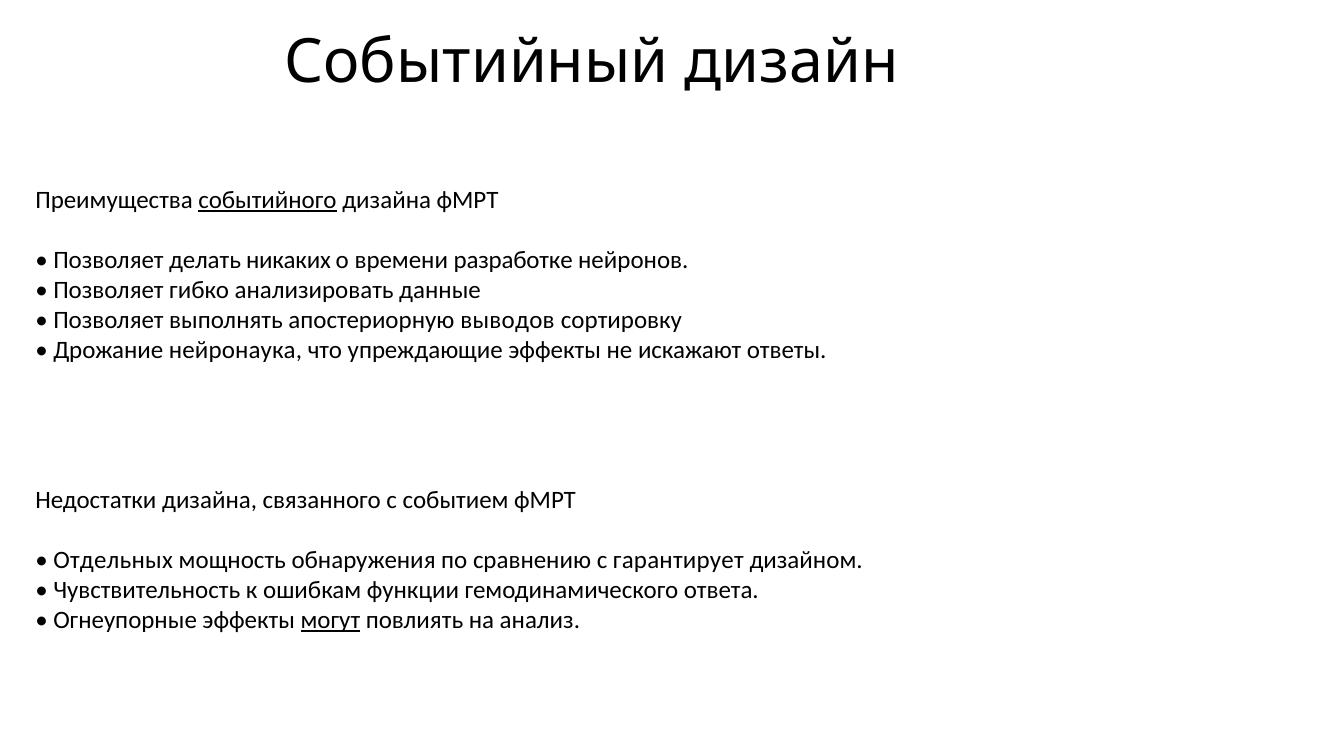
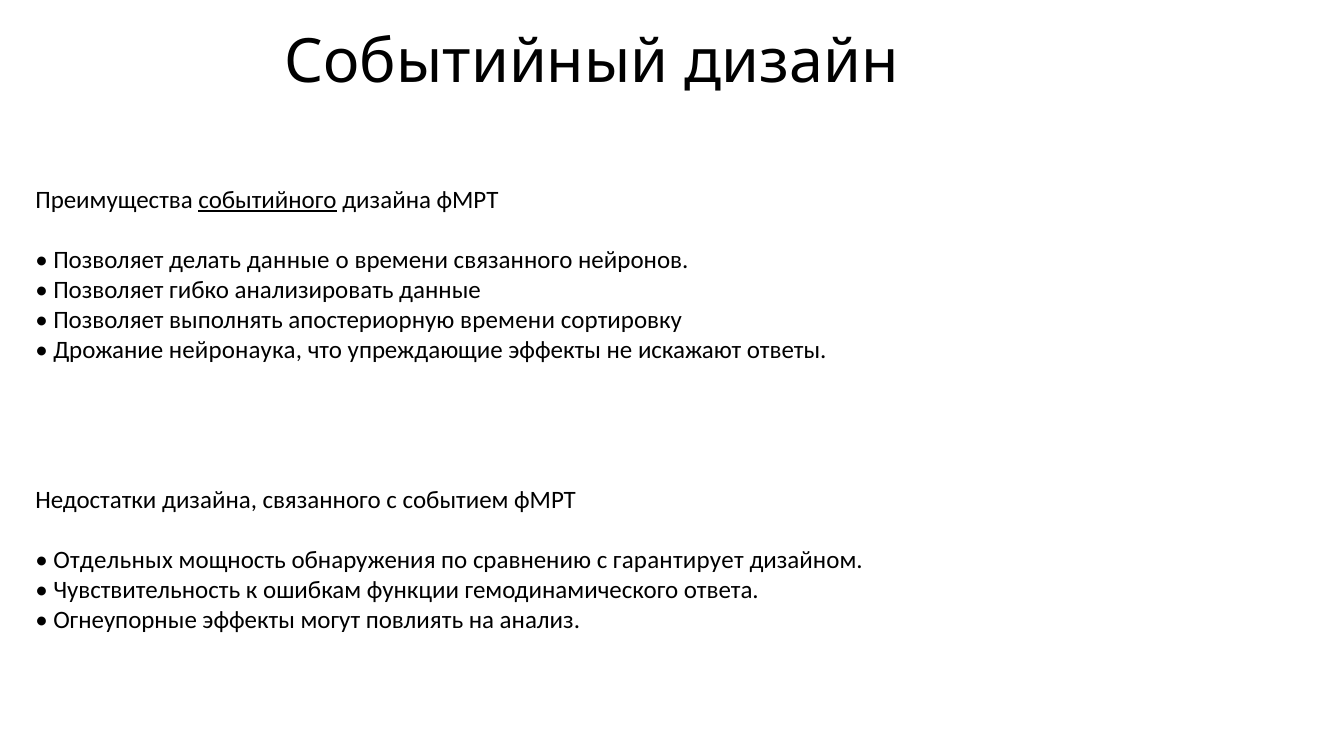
делать никаких: никаких -> данные
времени разработке: разработке -> связанного
апостериорную выводов: выводов -> времени
могут underline: present -> none
